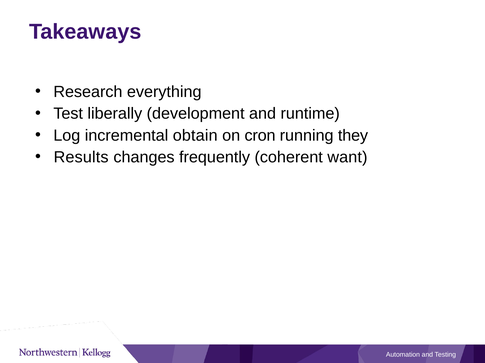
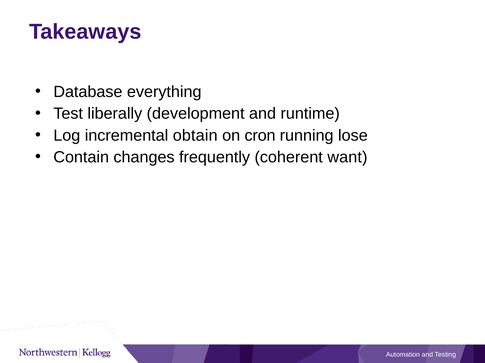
Research: Research -> Database
they: they -> lose
Results: Results -> Contain
